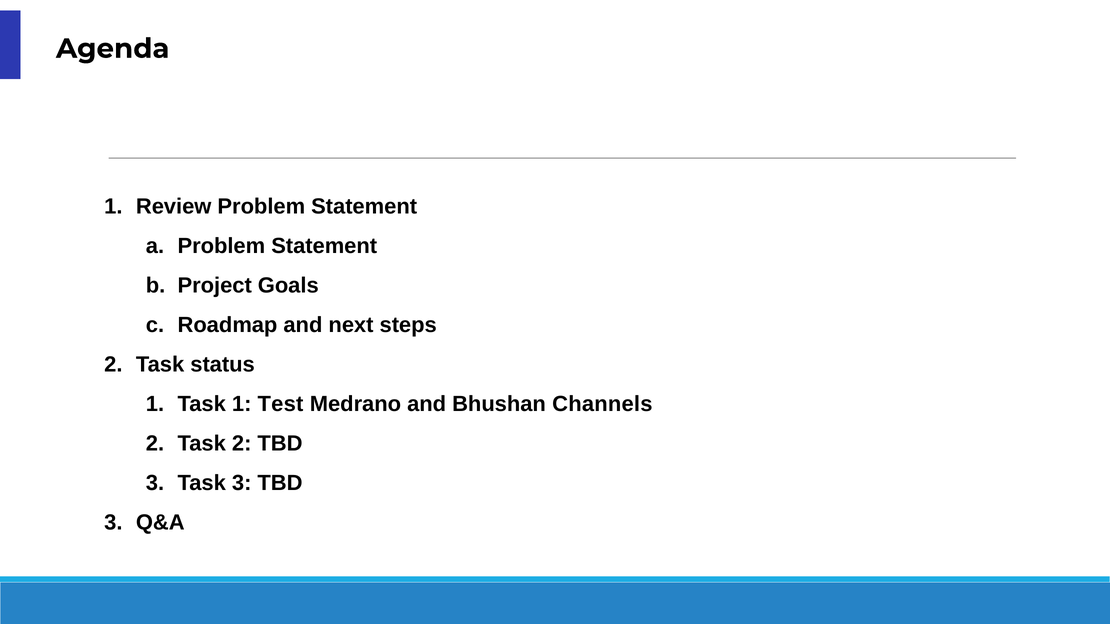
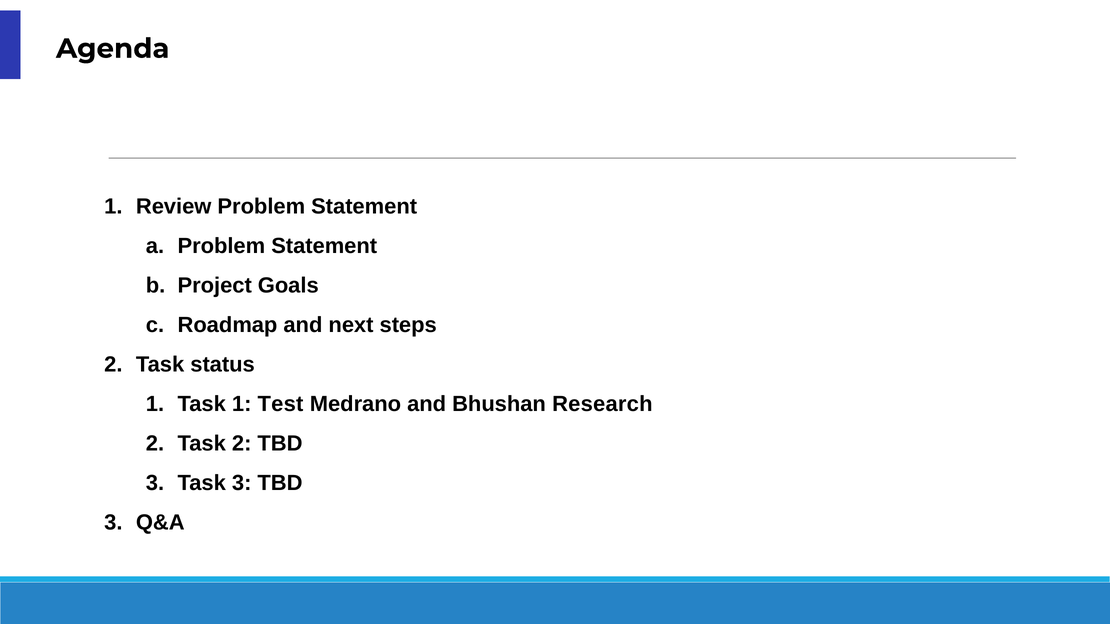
Channels: Channels -> Research
